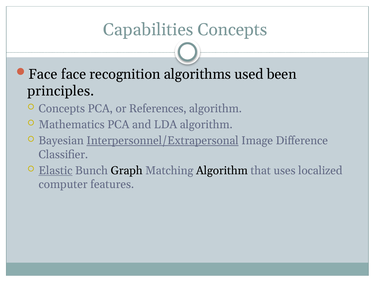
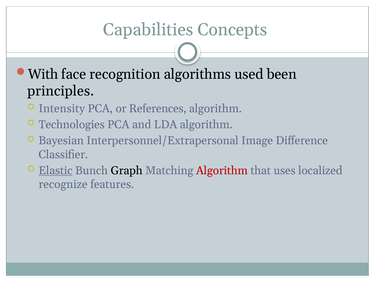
Face at (43, 74): Face -> With
Concepts at (62, 108): Concepts -> Intensity
Mathematics: Mathematics -> Technologies
Interpersonnel/Extrapersonal underline: present -> none
Algorithm at (222, 170) colour: black -> red
computer: computer -> recognize
